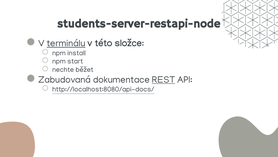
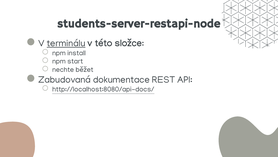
REST underline: present -> none
